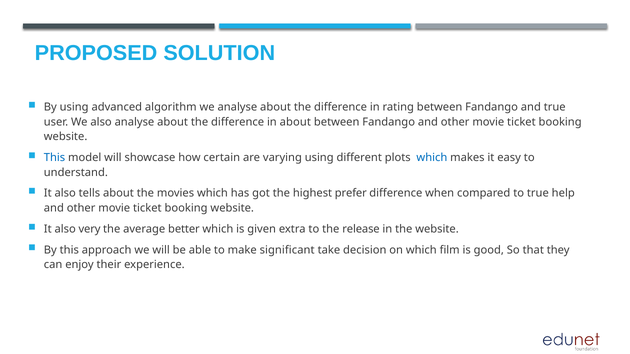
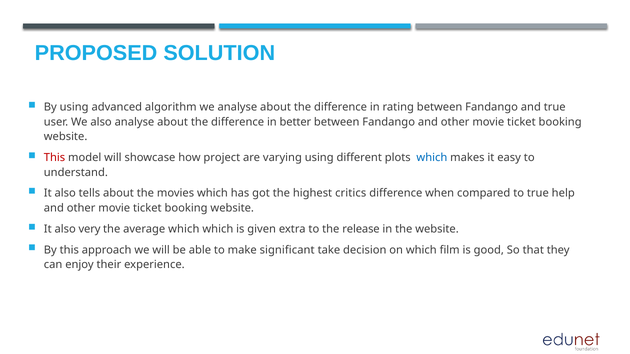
in about: about -> better
This at (55, 158) colour: blue -> red
certain: certain -> project
prefer: prefer -> critics
average better: better -> which
